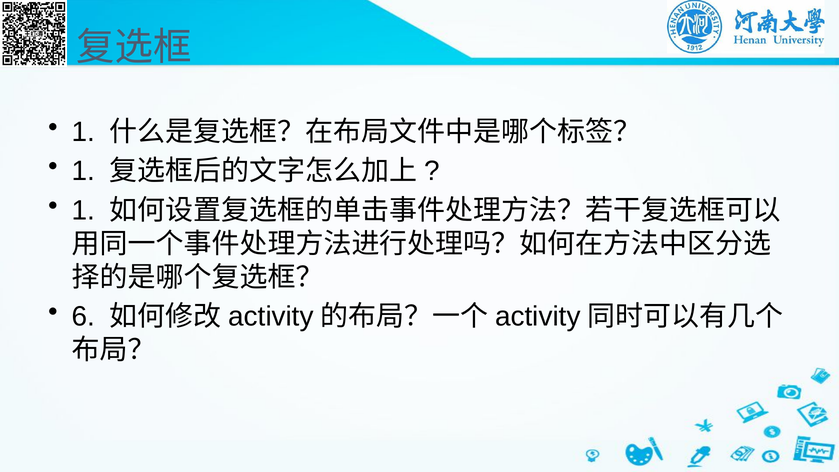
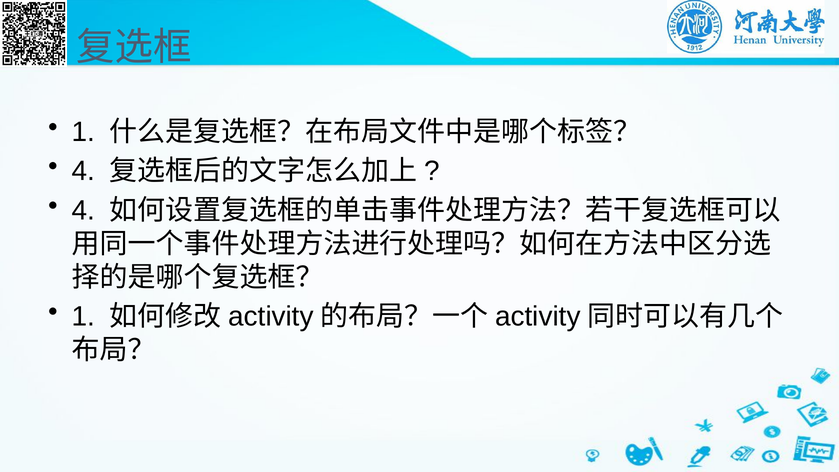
1 at (83, 171): 1 -> 4
1 at (83, 210): 1 -> 4
6 at (83, 317): 6 -> 1
